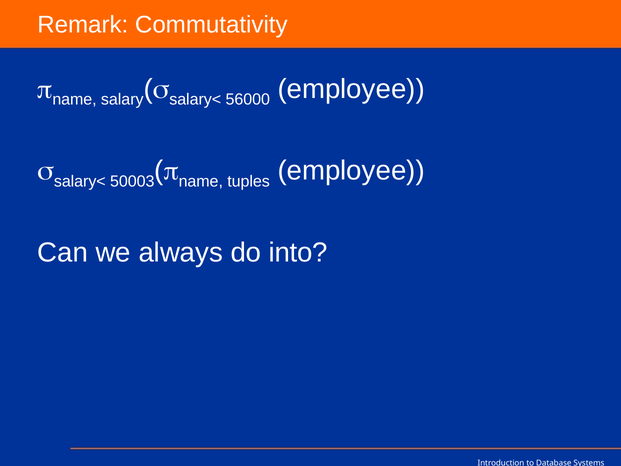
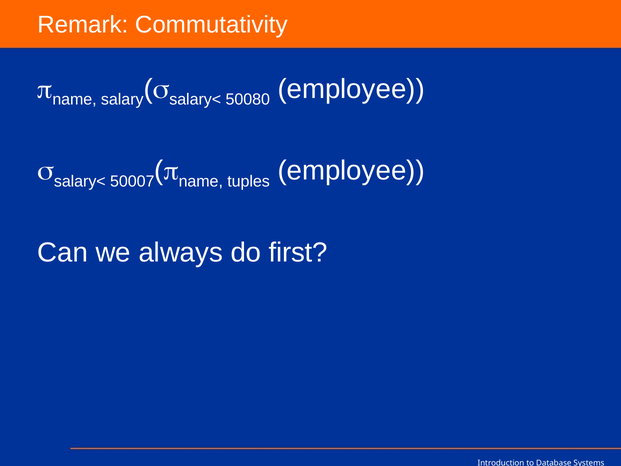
56000: 56000 -> 50080
50003: 50003 -> 50007
into: into -> first
